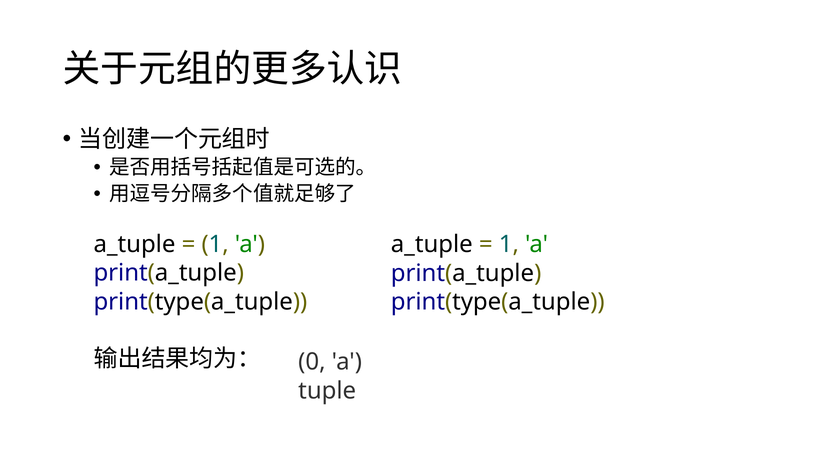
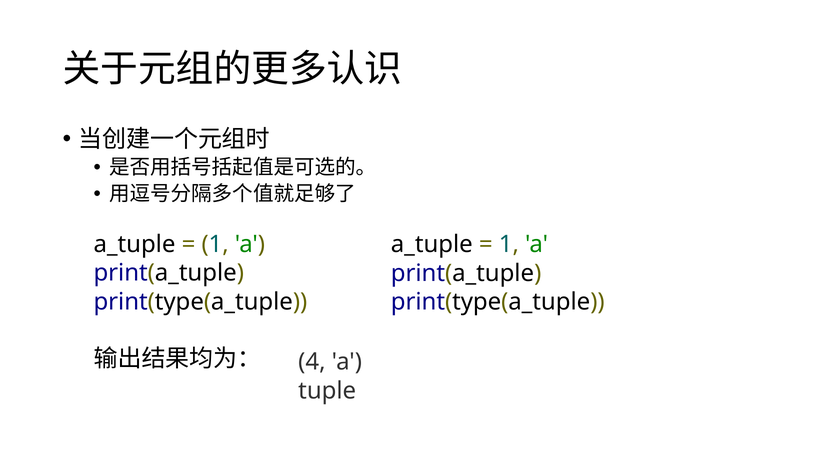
0: 0 -> 4
